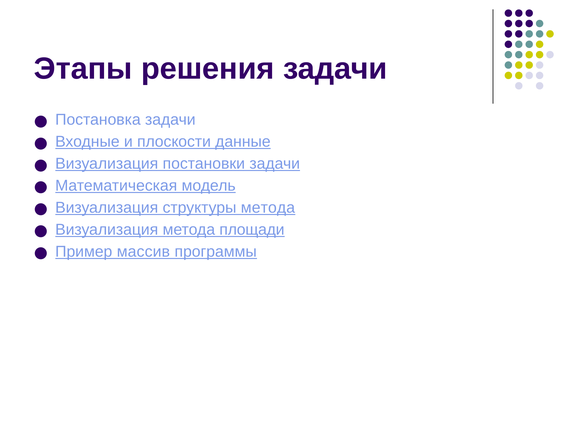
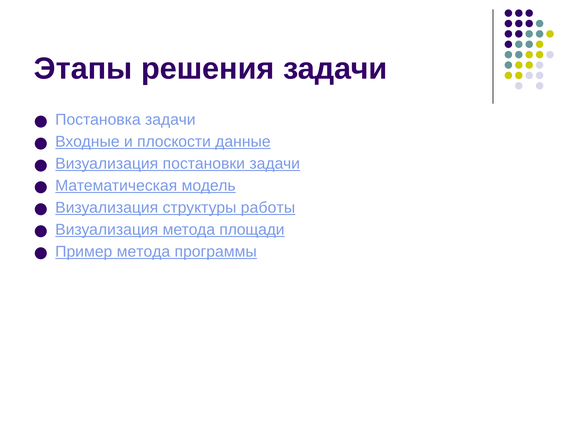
структуры метода: метода -> работы
Пример массив: массив -> метода
